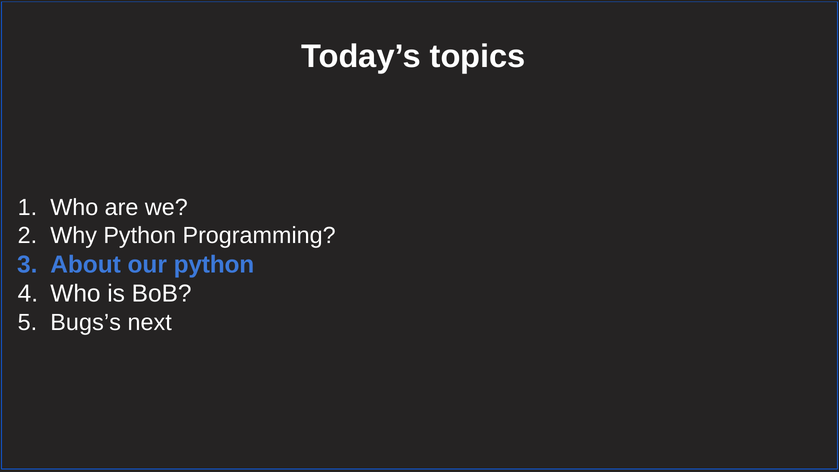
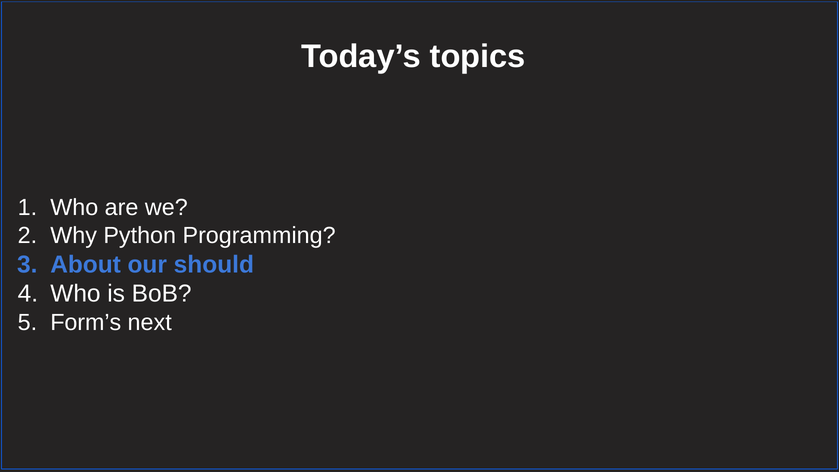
our python: python -> should
Bugs’s: Bugs’s -> Form’s
